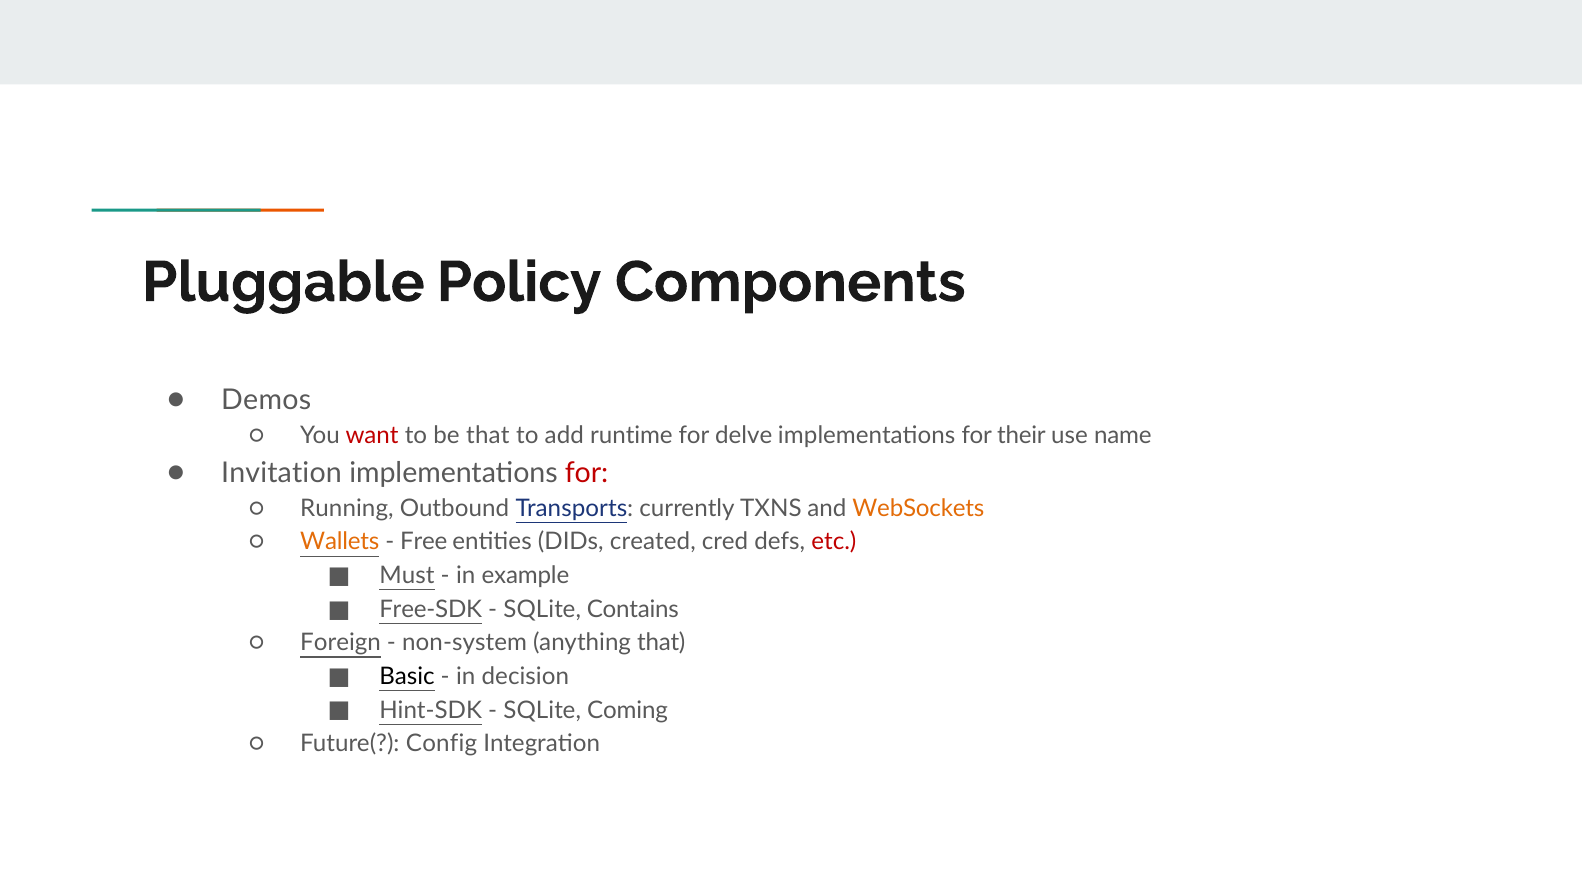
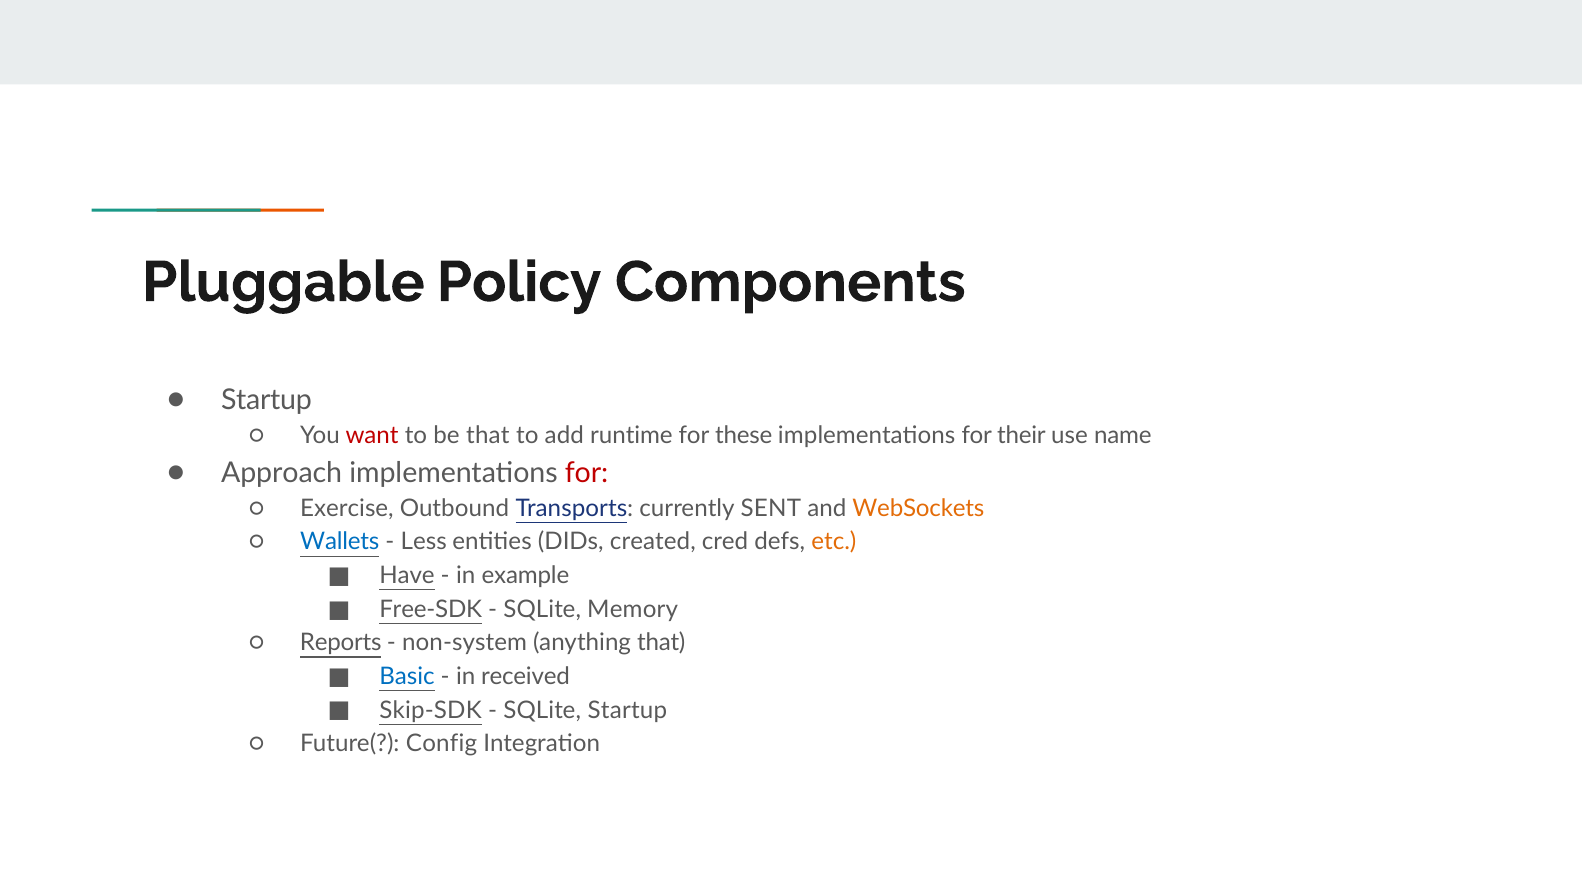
Demos at (266, 400): Demos -> Startup
delve: delve -> these
Invitation: Invitation -> Approach
Running: Running -> Exercise
TXNS: TXNS -> SENT
Wallets colour: orange -> blue
Free: Free -> Less
etc colour: red -> orange
Must: Must -> Have
Contains: Contains -> Memory
Foreign: Foreign -> Reports
Basic colour: black -> blue
decision: decision -> received
Hint-SDK: Hint-SDK -> Skip-SDK
SQLite Coming: Coming -> Startup
